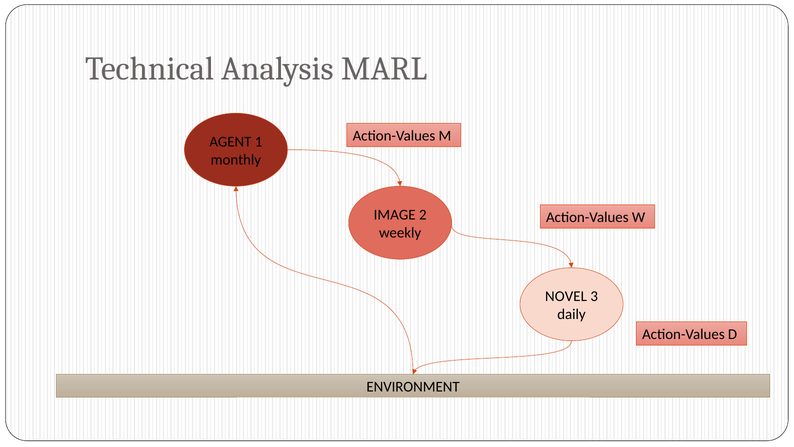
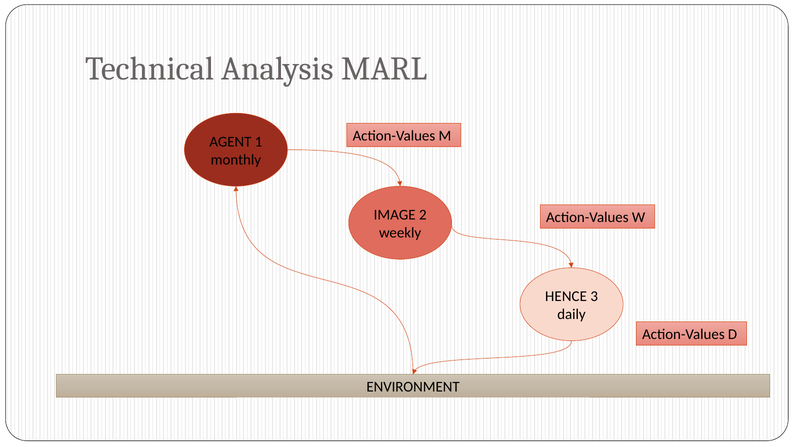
NOVEL: NOVEL -> HENCE
